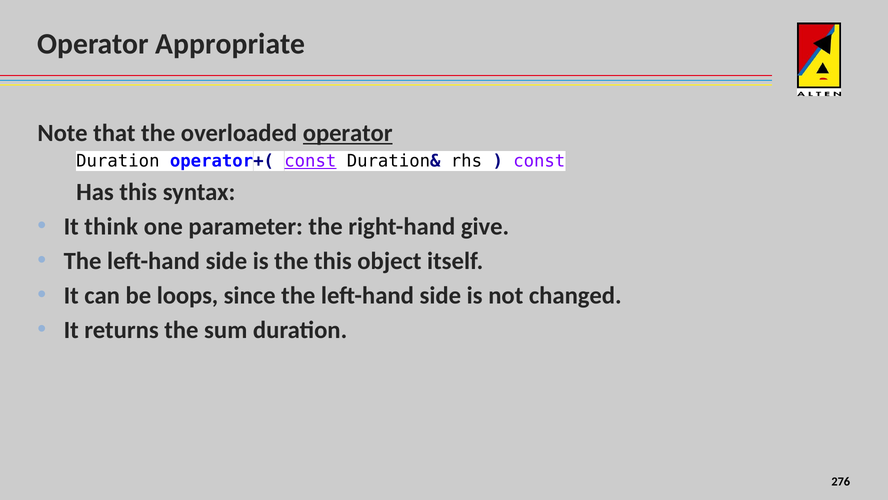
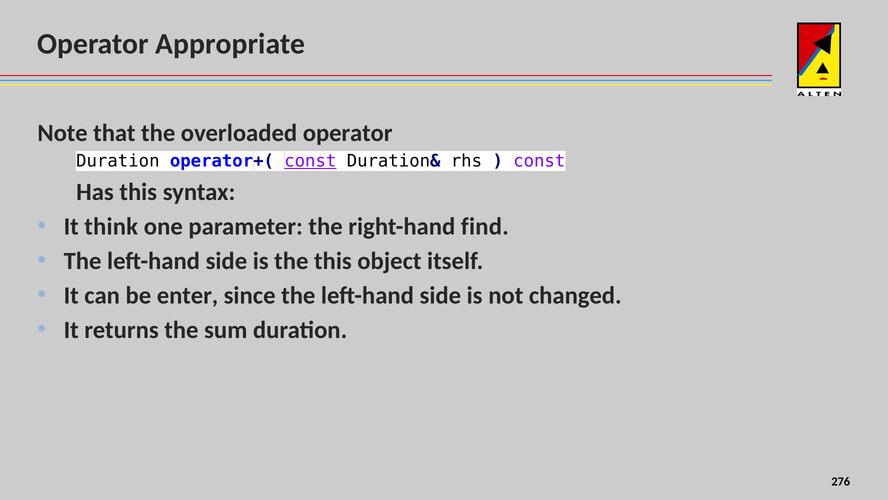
operator at (348, 133) underline: present -> none
give: give -> find
loops: loops -> enter
